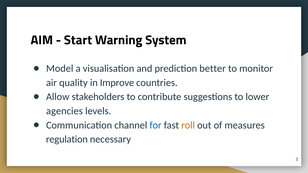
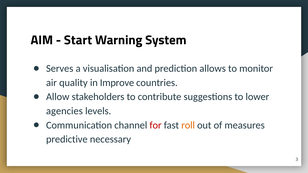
Model: Model -> Serves
better: better -> allows
for colour: blue -> red
regulation: regulation -> predictive
